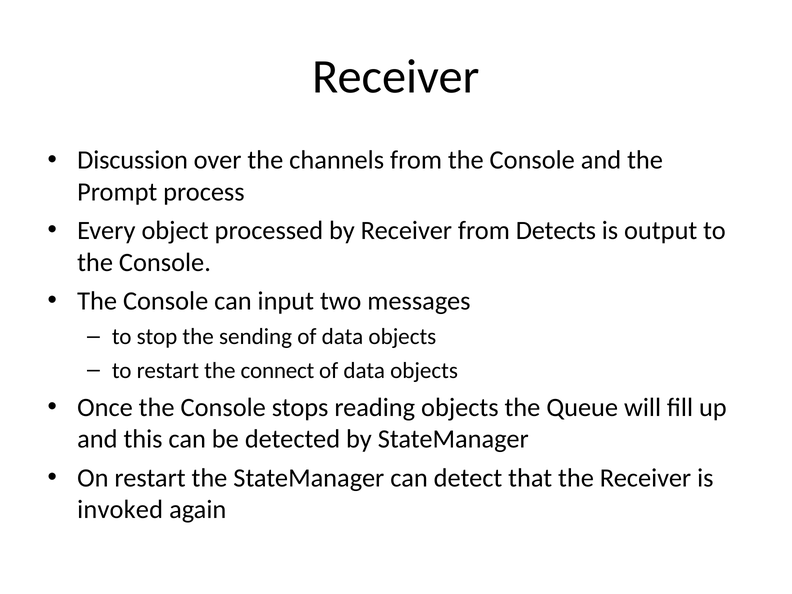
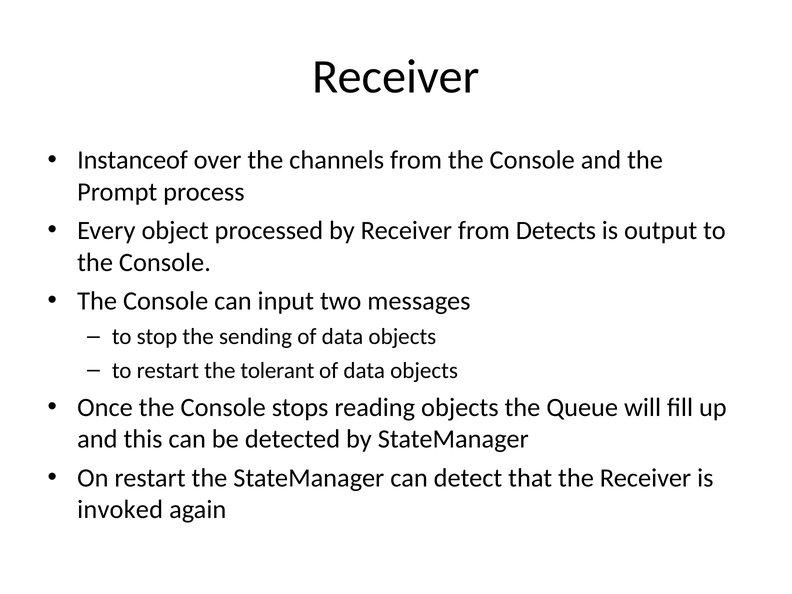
Discussion: Discussion -> Instanceof
connect: connect -> tolerant
